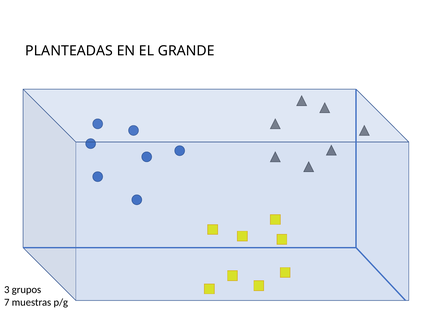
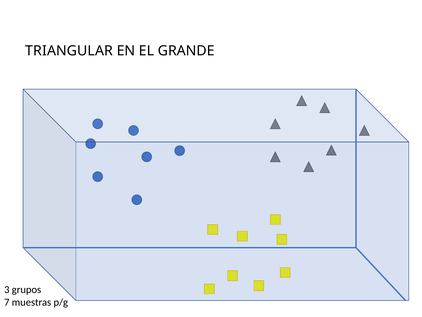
PLANTEADAS: PLANTEADAS -> TRIANGULAR
